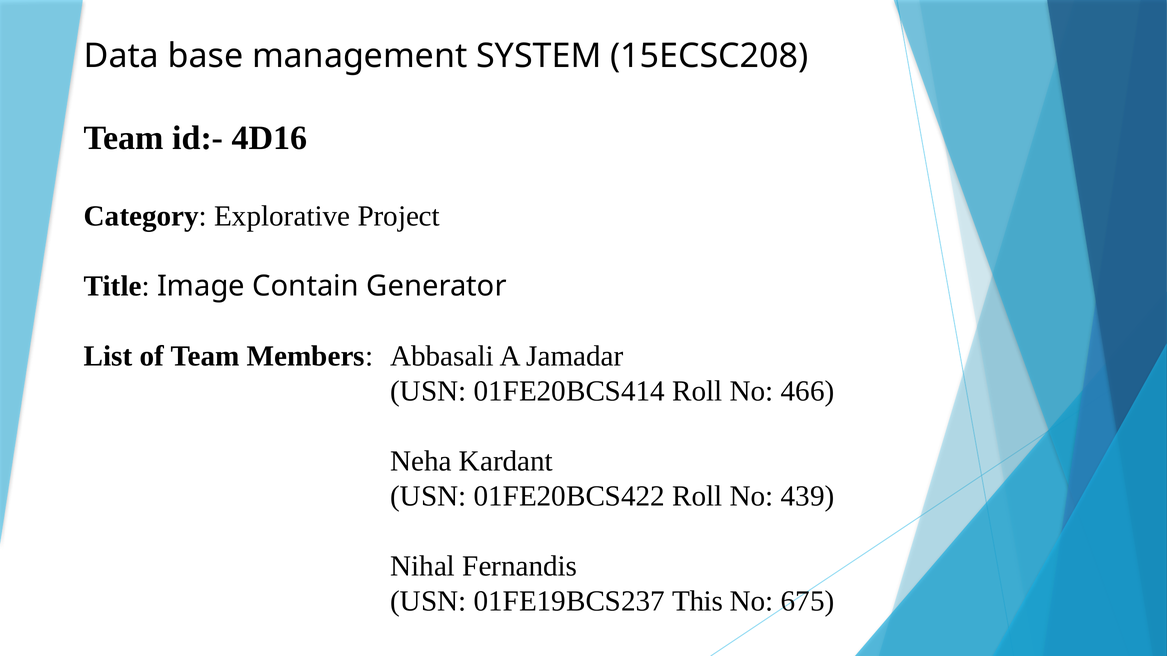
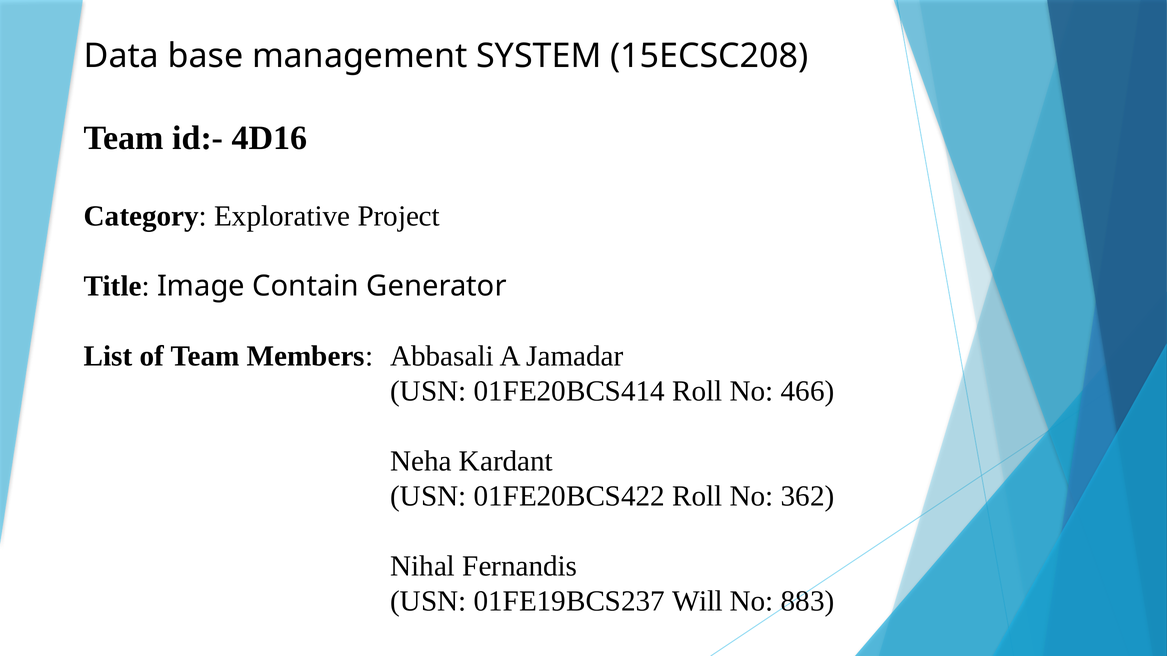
439: 439 -> 362
This: This -> Will
675: 675 -> 883
